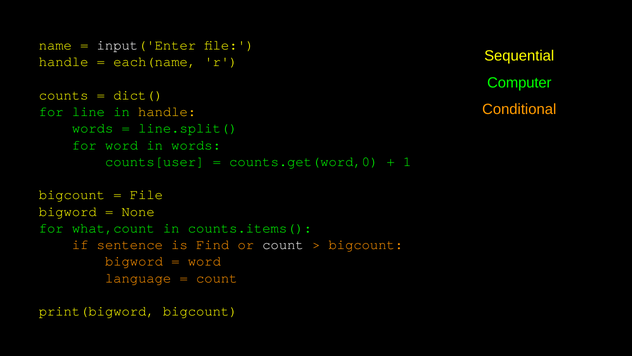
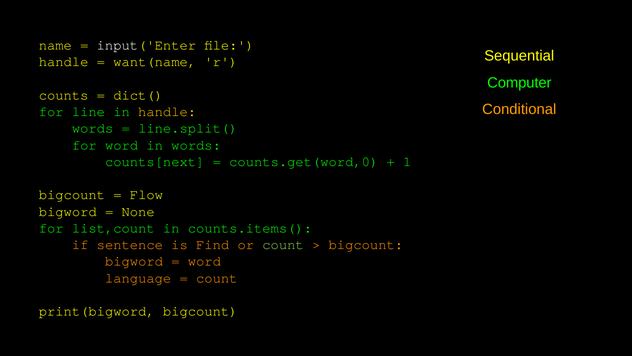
each(name: each(name -> want(name
counts[user: counts[user -> counts[next
File at (146, 195): File -> Flow
what,count: what,count -> list,count
count at (283, 244) colour: white -> light green
